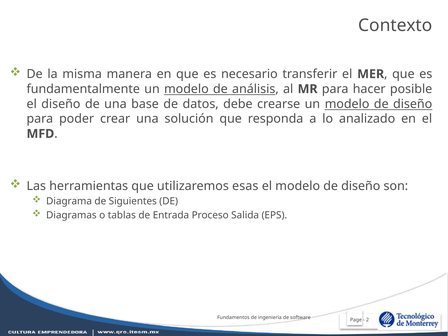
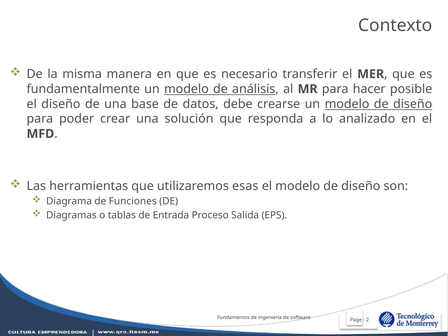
Siguientes: Siguientes -> Funciones
